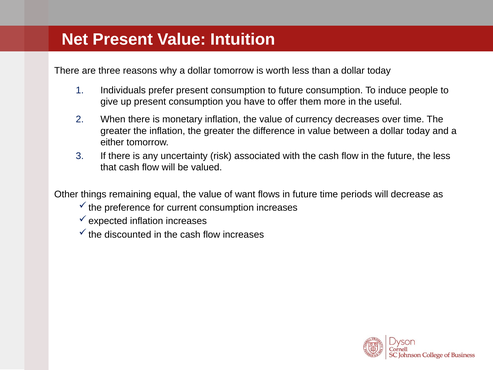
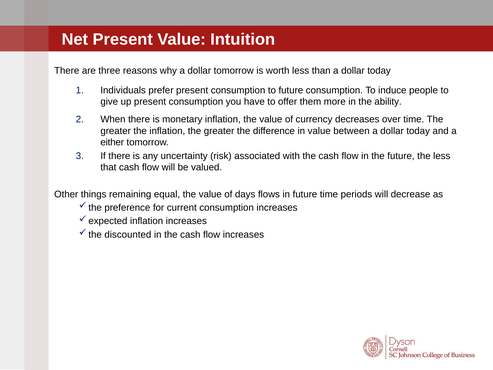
useful: useful -> ability
want: want -> days
